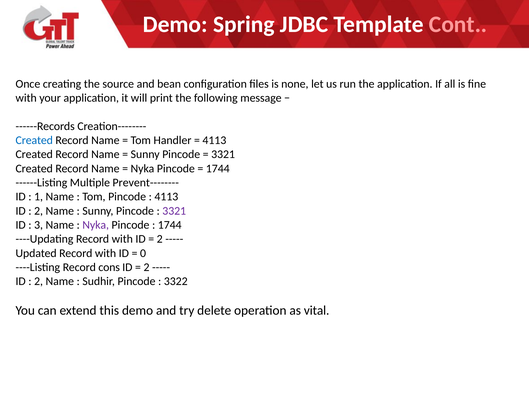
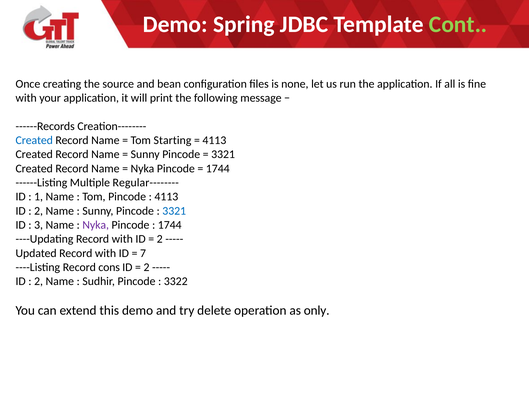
Cont colour: pink -> light green
Handler: Handler -> Starting
Prevent--------: Prevent-------- -> Regular--------
3321 at (174, 211) colour: purple -> blue
0: 0 -> 7
vital: vital -> only
